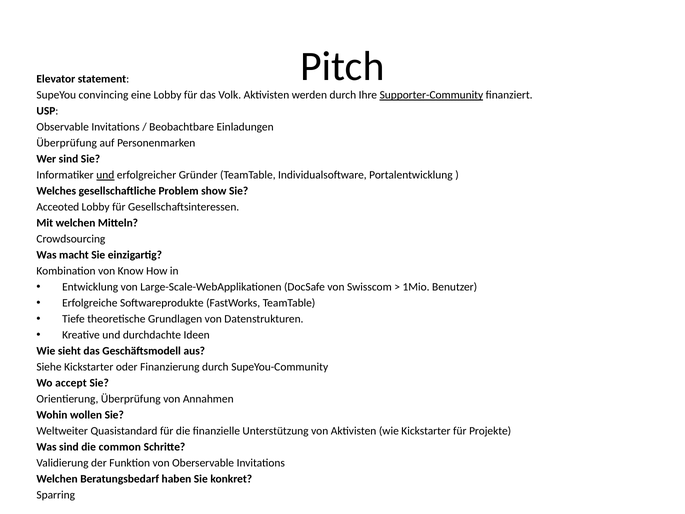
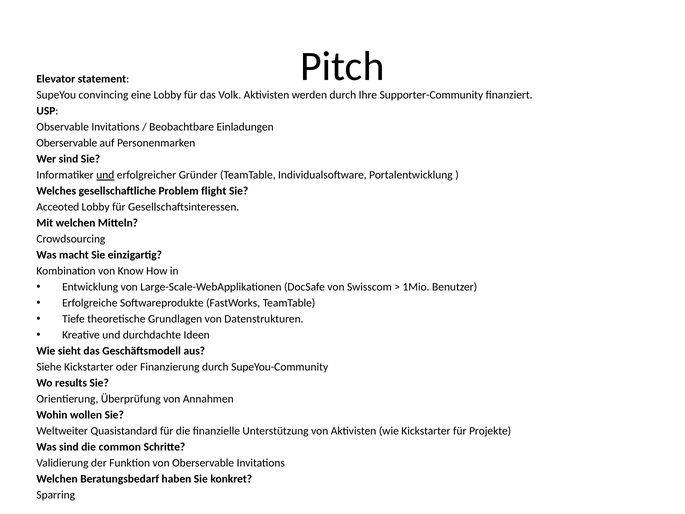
Supporter-Community underline: present -> none
Überprüfung at (67, 143): Überprüfung -> Oberservable
show: show -> flight
accept: accept -> results
